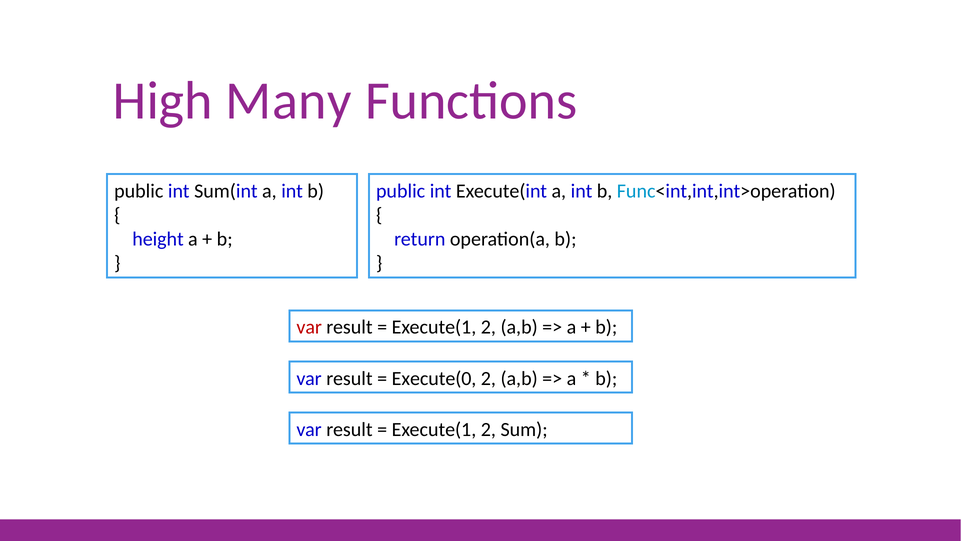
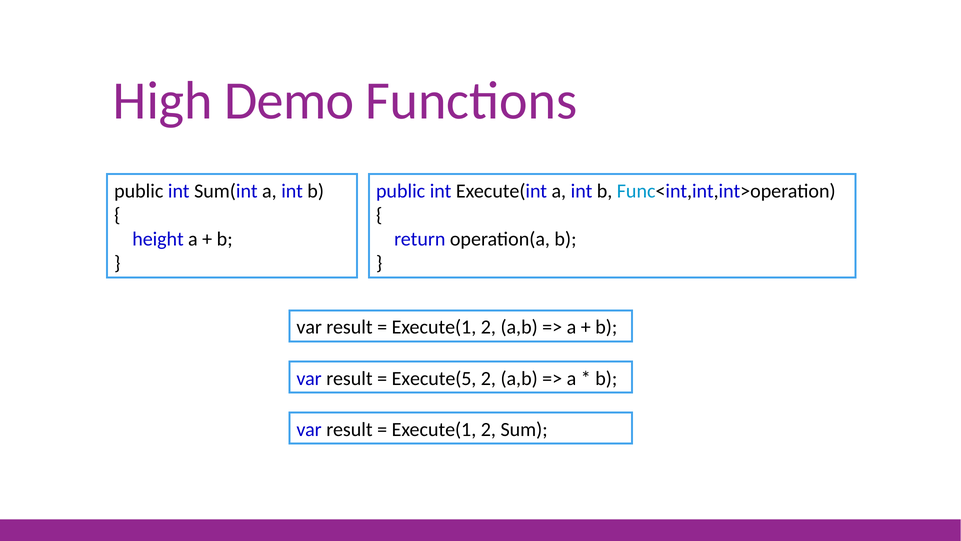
Many: Many -> Demo
var at (309, 327) colour: red -> black
Execute(0: Execute(0 -> Execute(5
